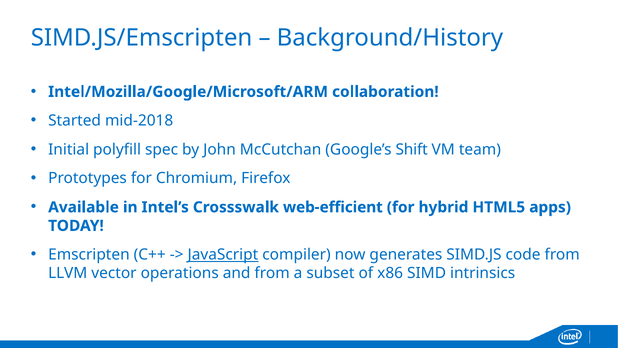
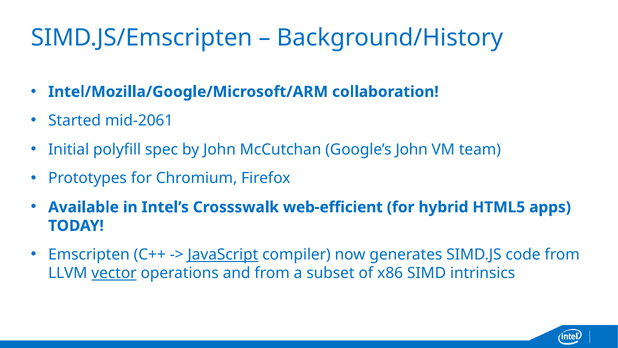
mid-2018: mid-2018 -> mid-2061
Google’s Shift: Shift -> John
vector underline: none -> present
